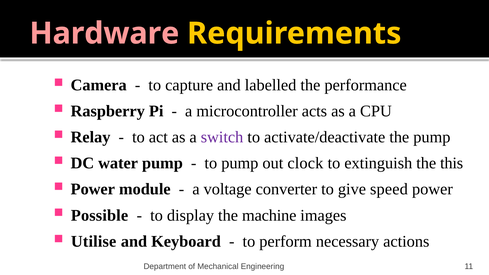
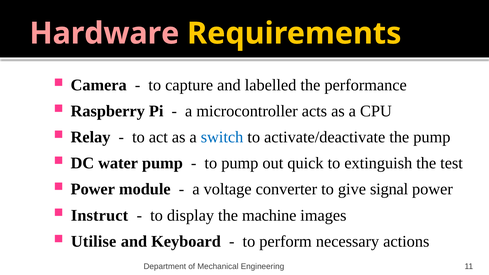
switch colour: purple -> blue
clock: clock -> quick
this: this -> test
speed: speed -> signal
Possible: Possible -> Instruct
